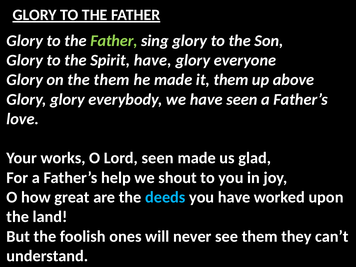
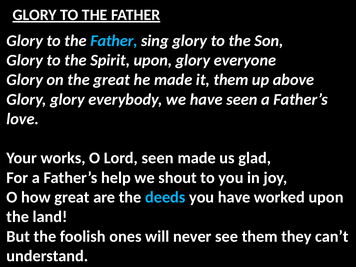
Father at (114, 41) colour: light green -> light blue
Spirit have: have -> upon
the them: them -> great
